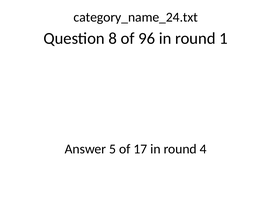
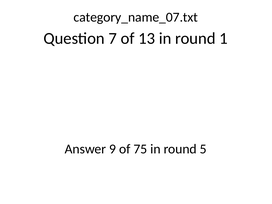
category_name_24.txt: category_name_24.txt -> category_name_07.txt
8: 8 -> 7
96: 96 -> 13
5: 5 -> 9
17: 17 -> 75
4: 4 -> 5
